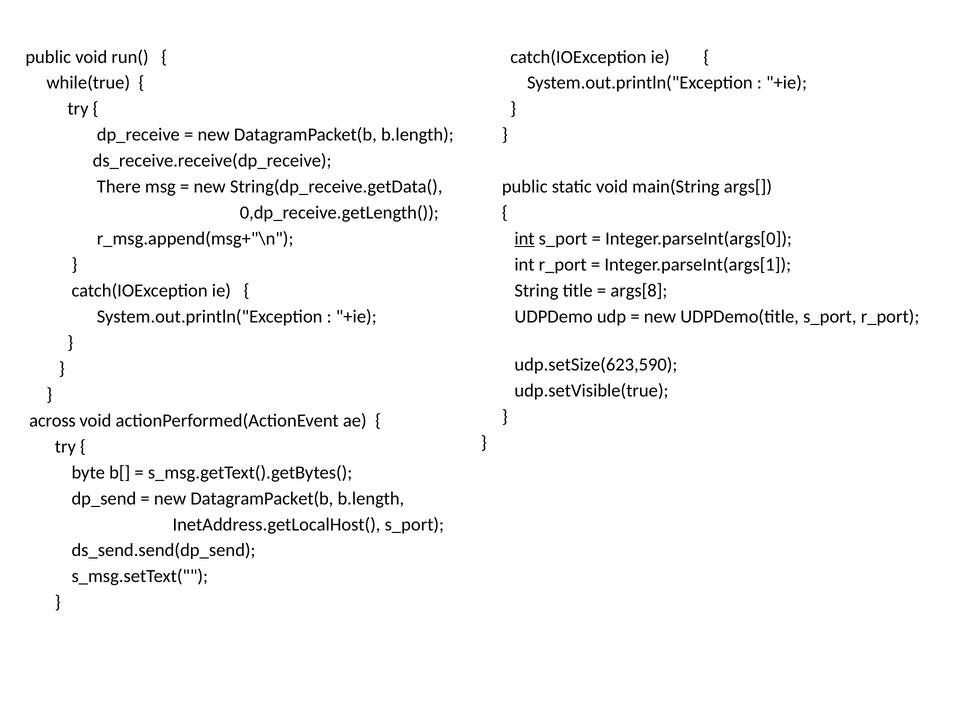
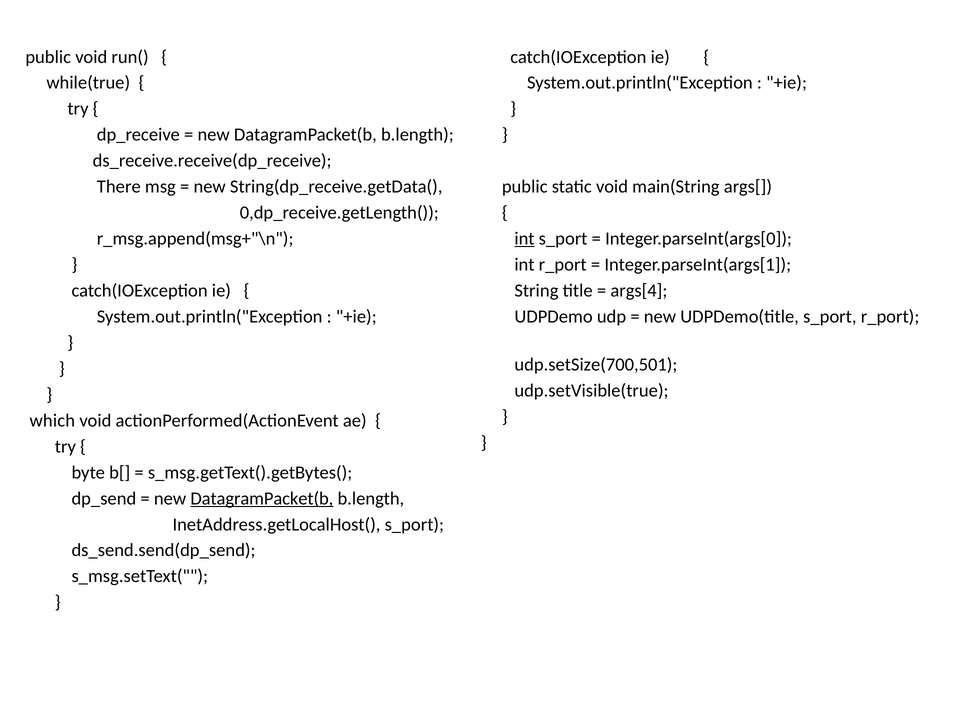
args[8: args[8 -> args[4
udp.setSize(623,590: udp.setSize(623,590 -> udp.setSize(700,501
across: across -> which
DatagramPacket(b at (262, 499) underline: none -> present
